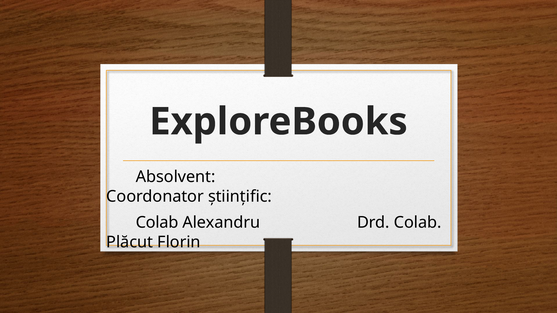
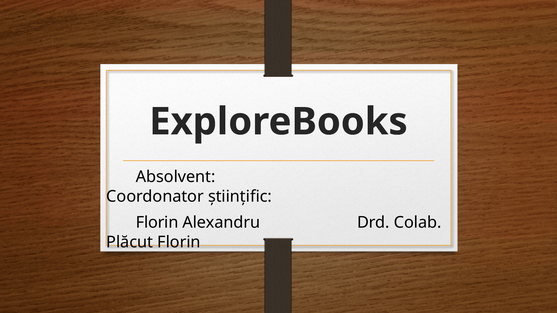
Colab at (157, 223): Colab -> Florin
